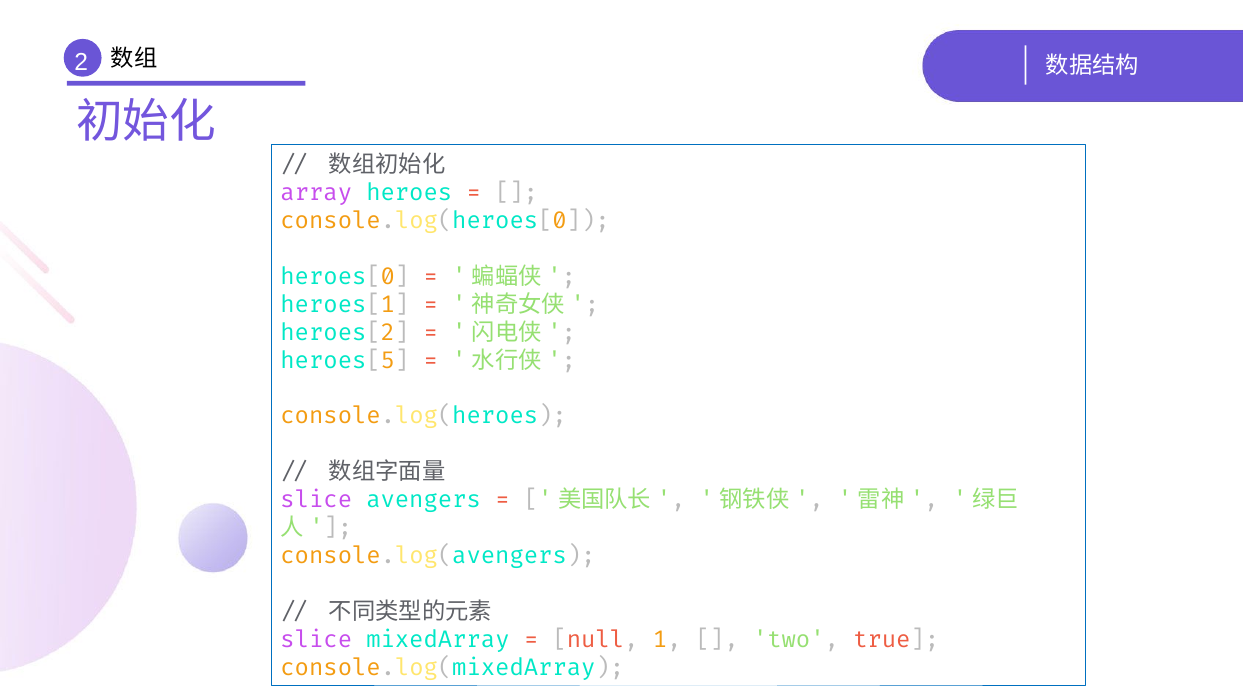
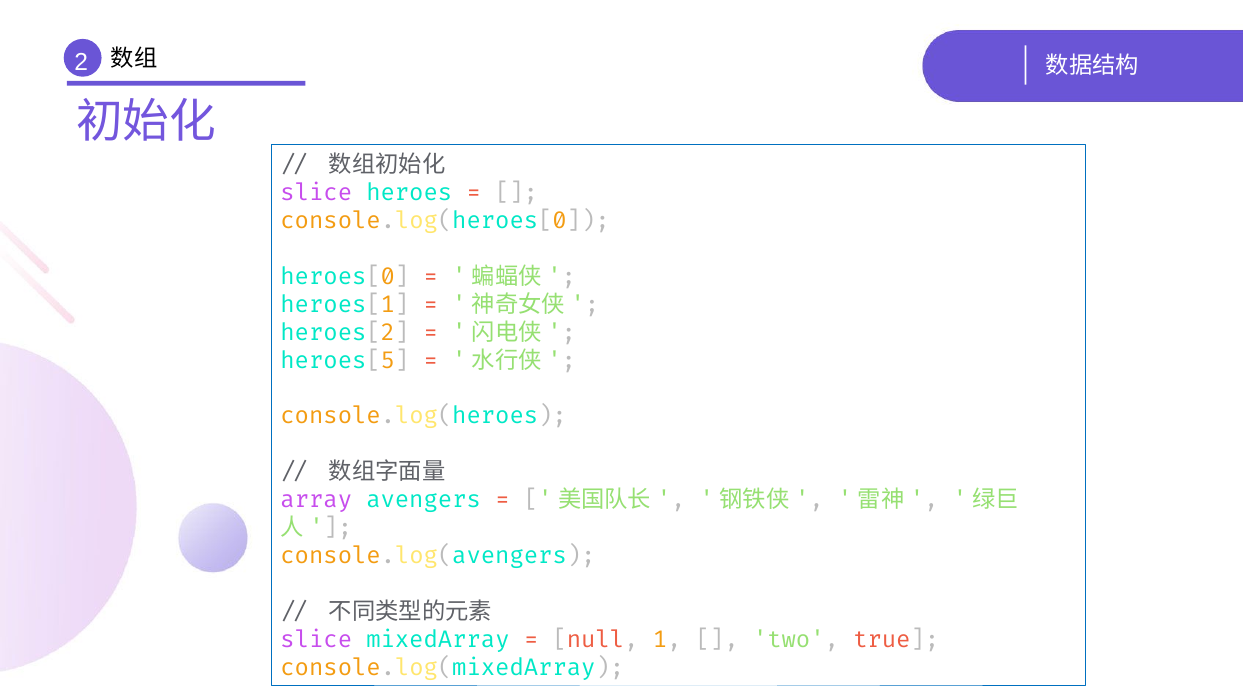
array at (316, 193): array -> slice
slice at (316, 500): slice -> array
